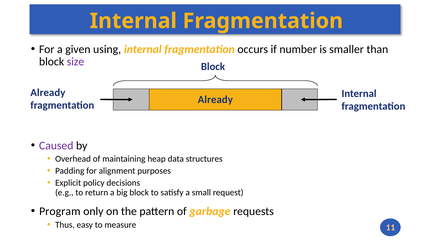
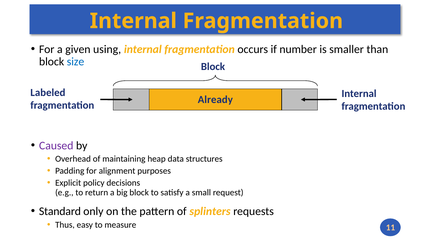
size colour: purple -> blue
Already at (48, 93): Already -> Labeled
Program: Program -> Standard
garbage: garbage -> splinters
